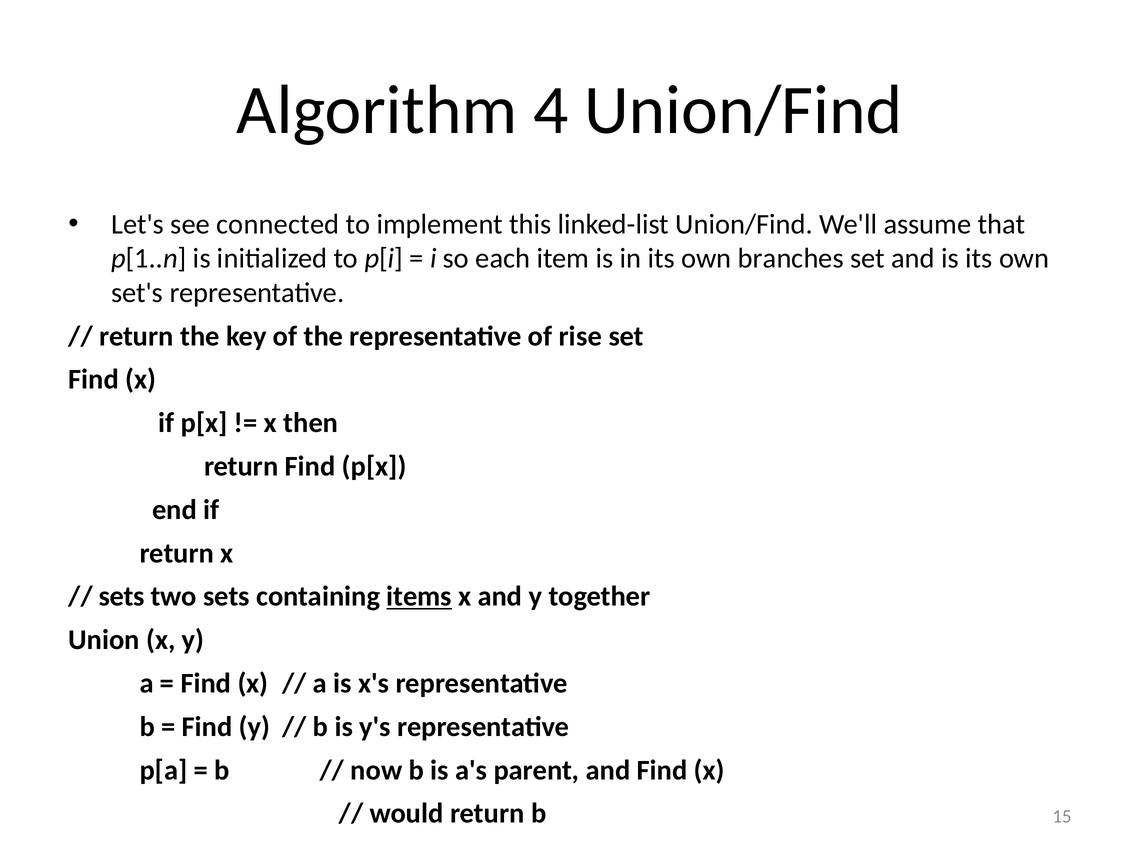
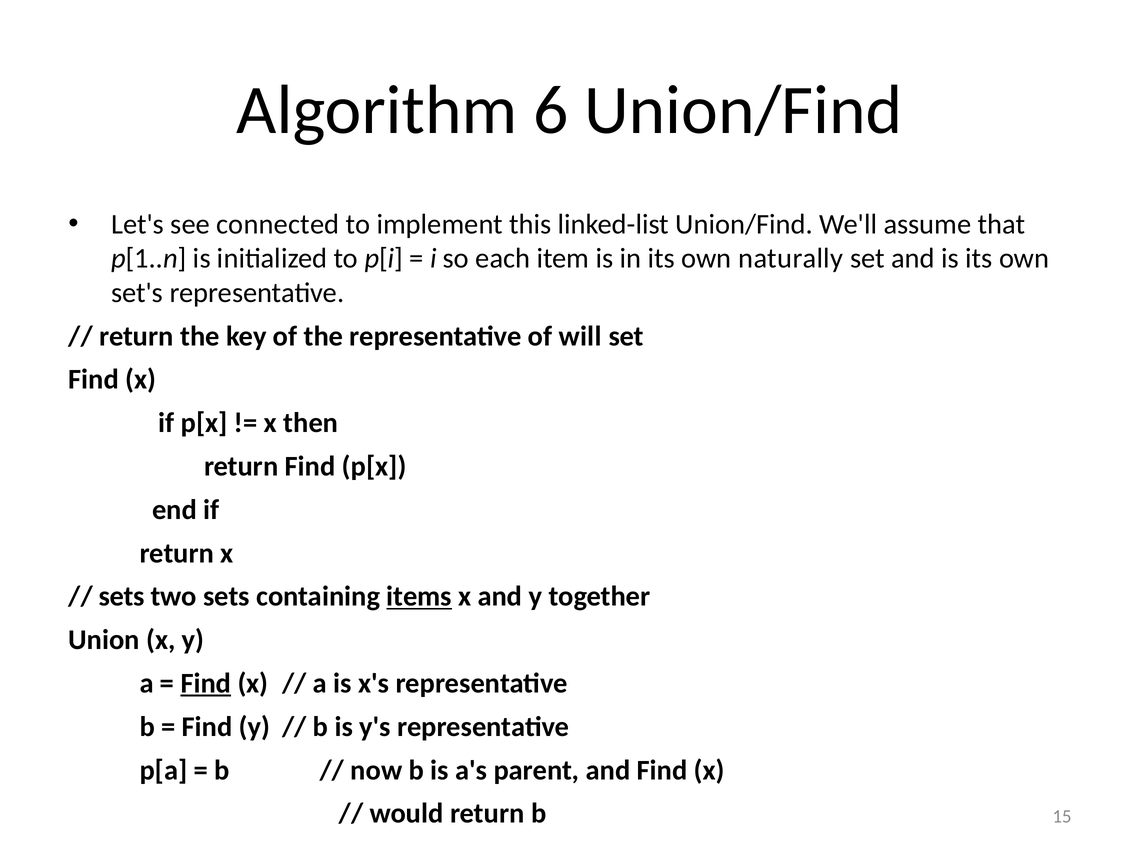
4: 4 -> 6
branches: branches -> naturally
rise: rise -> will
Find at (206, 683) underline: none -> present
